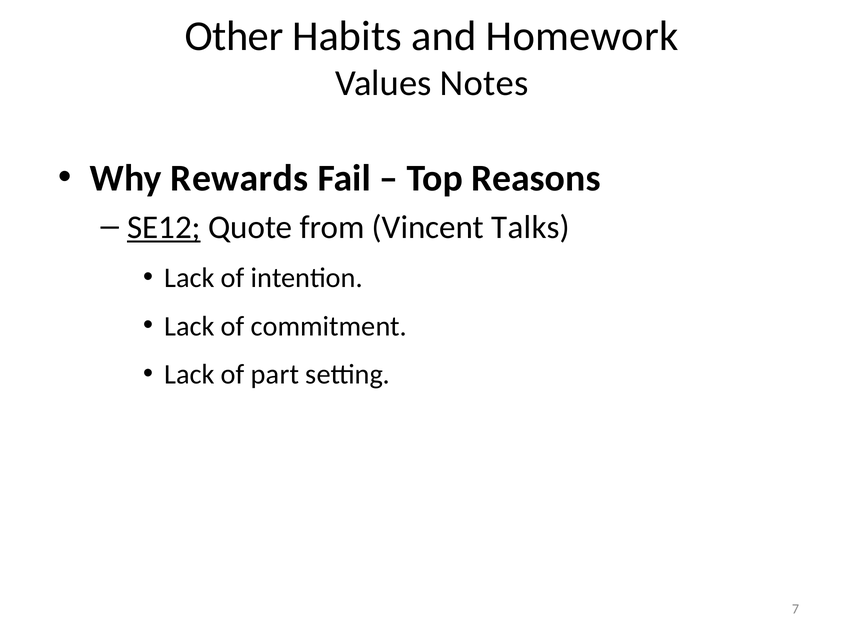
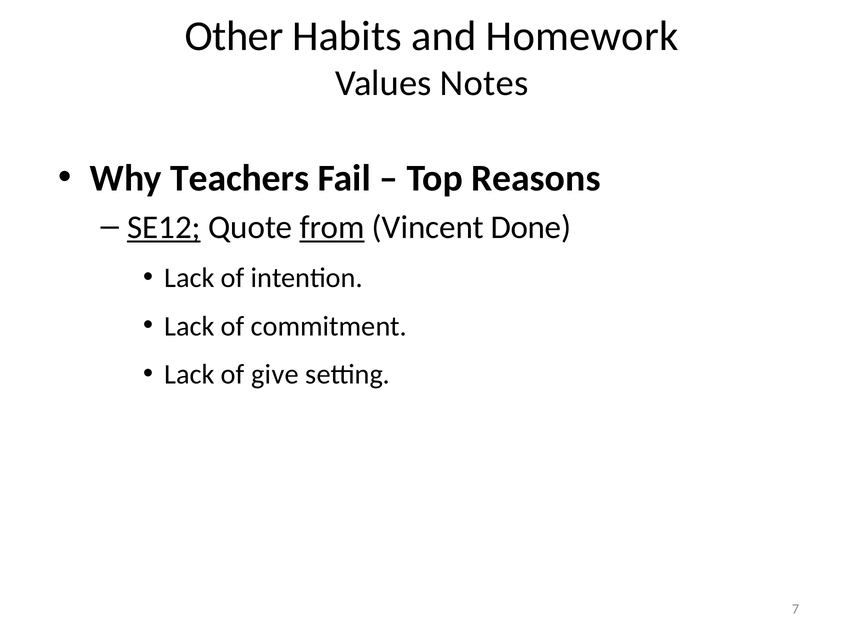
Rewards: Rewards -> Teachers
from underline: none -> present
Talks: Talks -> Done
part: part -> give
